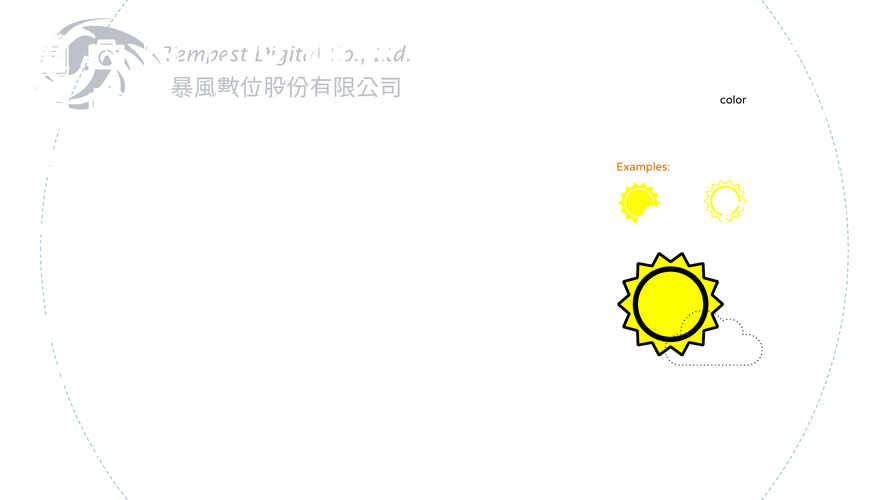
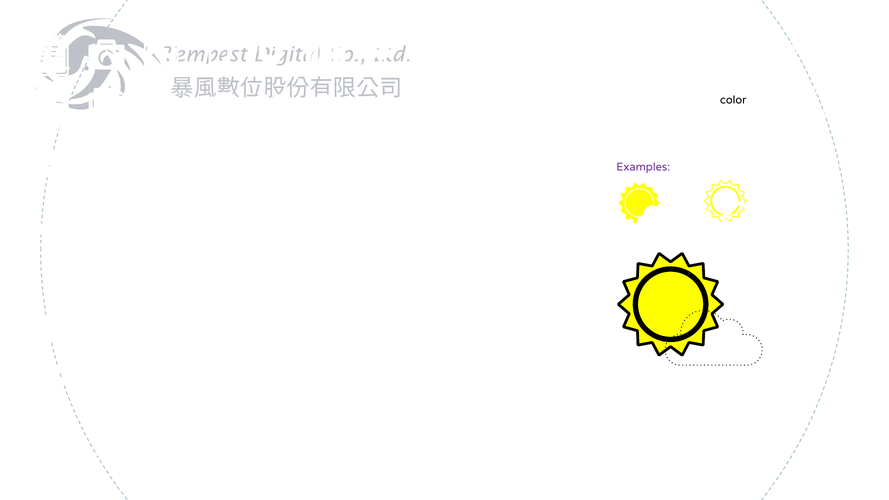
Examples colour: orange -> purple
